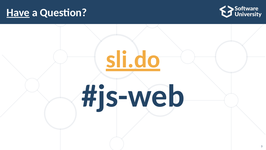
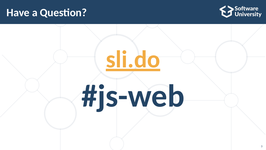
Have underline: present -> none
